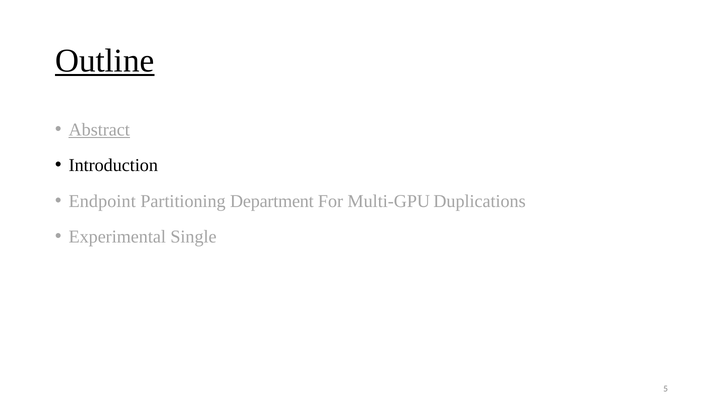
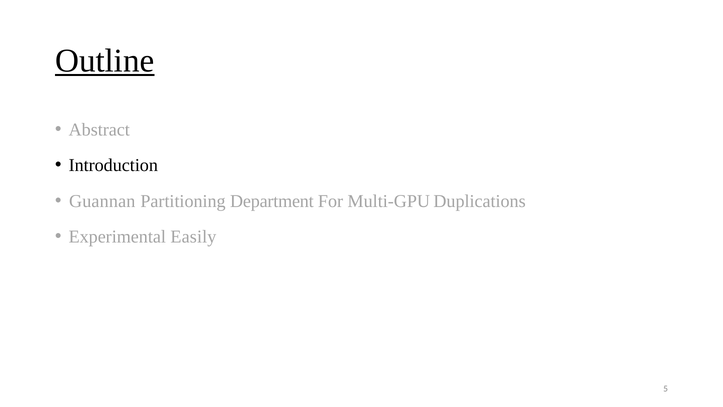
Abstract underline: present -> none
Endpoint: Endpoint -> Guannan
Single: Single -> Easily
